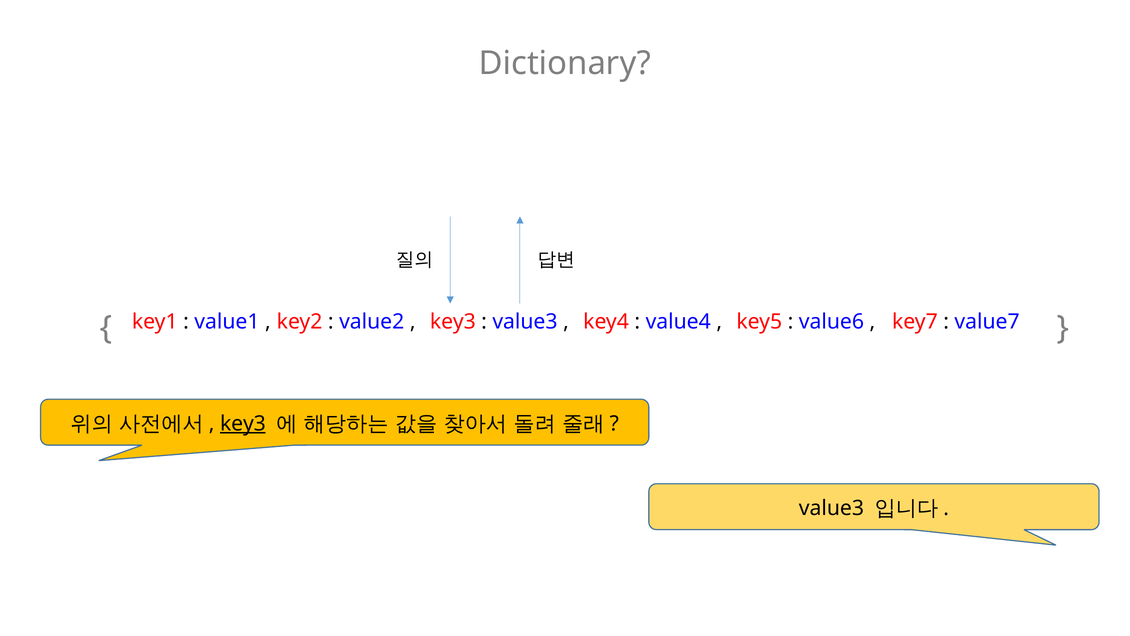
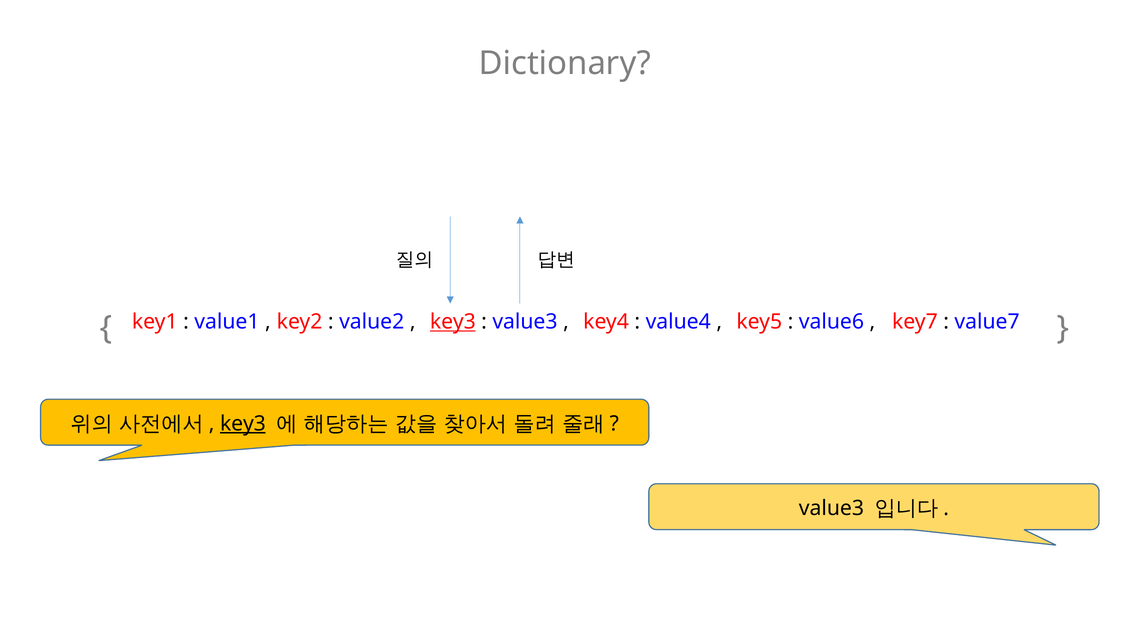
key3 at (453, 322) underline: none -> present
